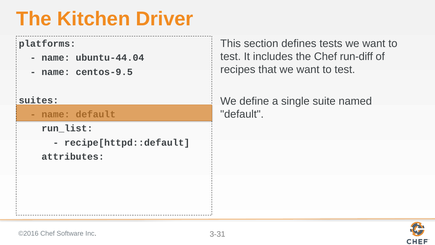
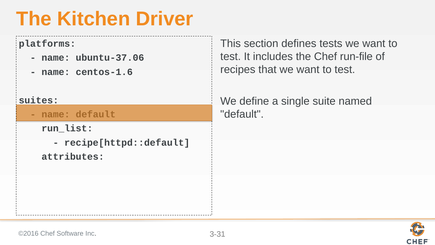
run-diff: run-diff -> run-file
ubuntu-44.04: ubuntu-44.04 -> ubuntu-37.06
centos-9.5: centos-9.5 -> centos-1.6
